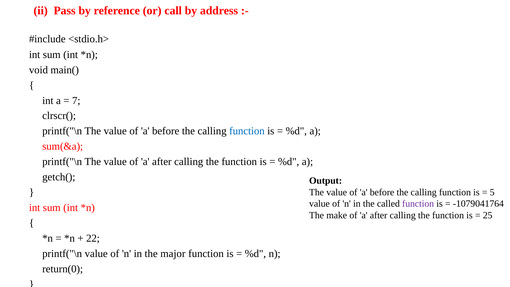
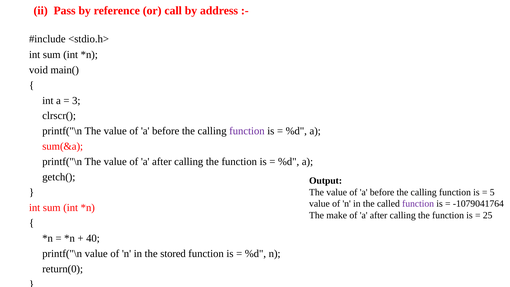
7: 7 -> 3
function at (247, 131) colour: blue -> purple
22: 22 -> 40
major: major -> stored
